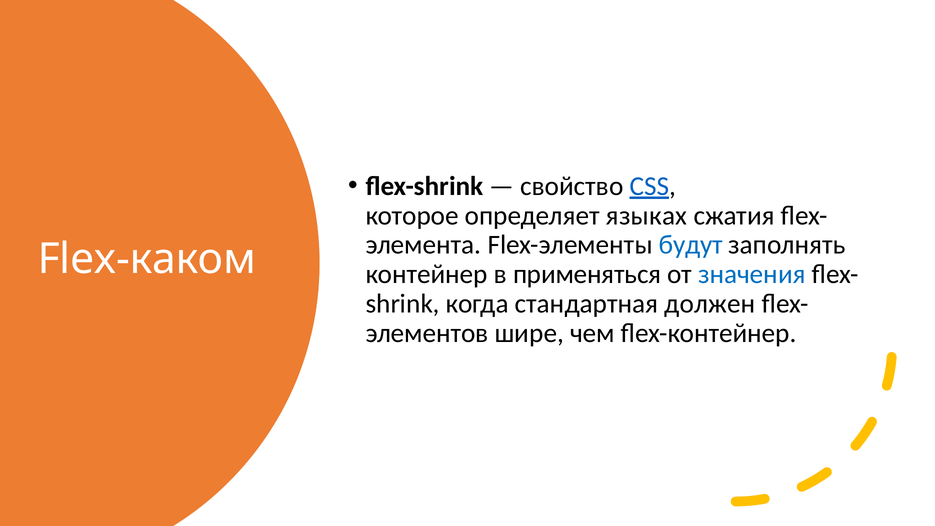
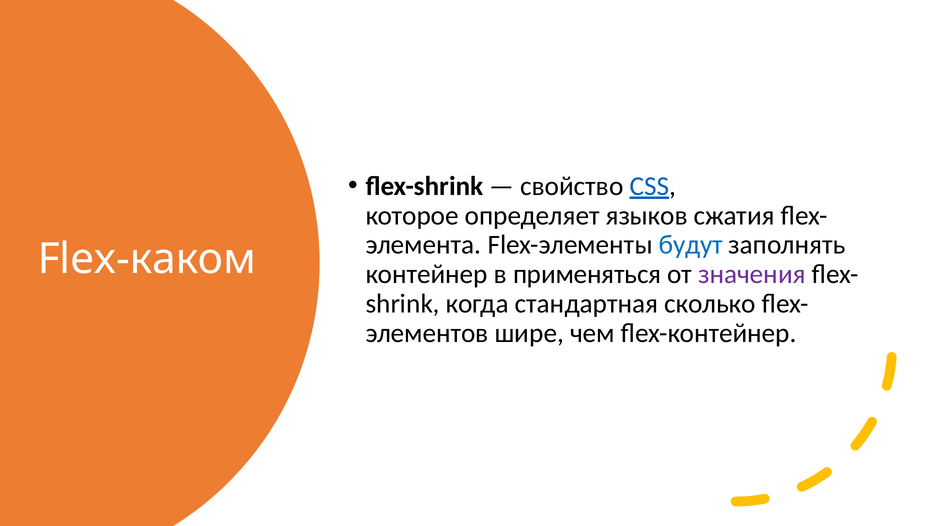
языках: языках -> языков
значения colour: blue -> purple
должен: должен -> сколько
